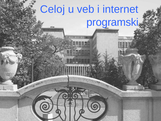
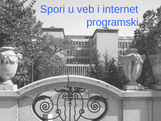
Celoj: Celoj -> Spori
